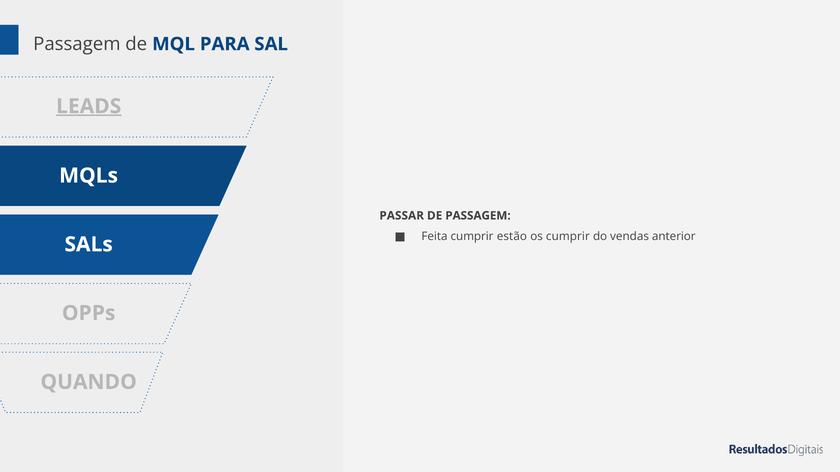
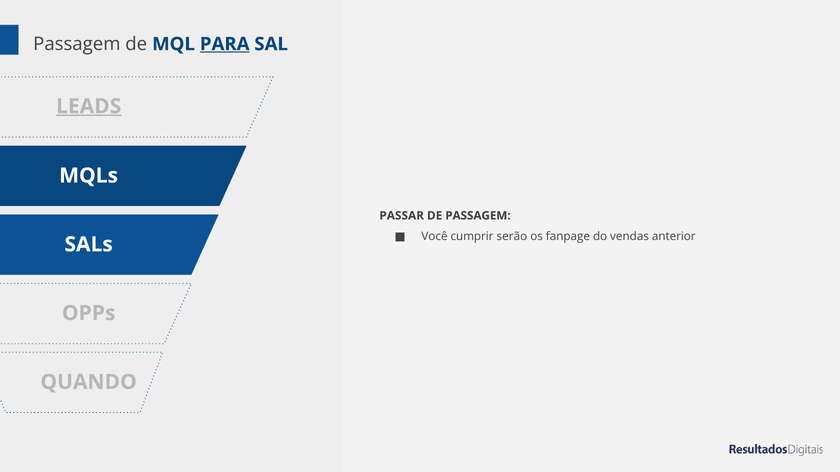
PARA underline: none -> present
Feita: Feita -> Você
estão: estão -> serão
os cumprir: cumprir -> fanpage
